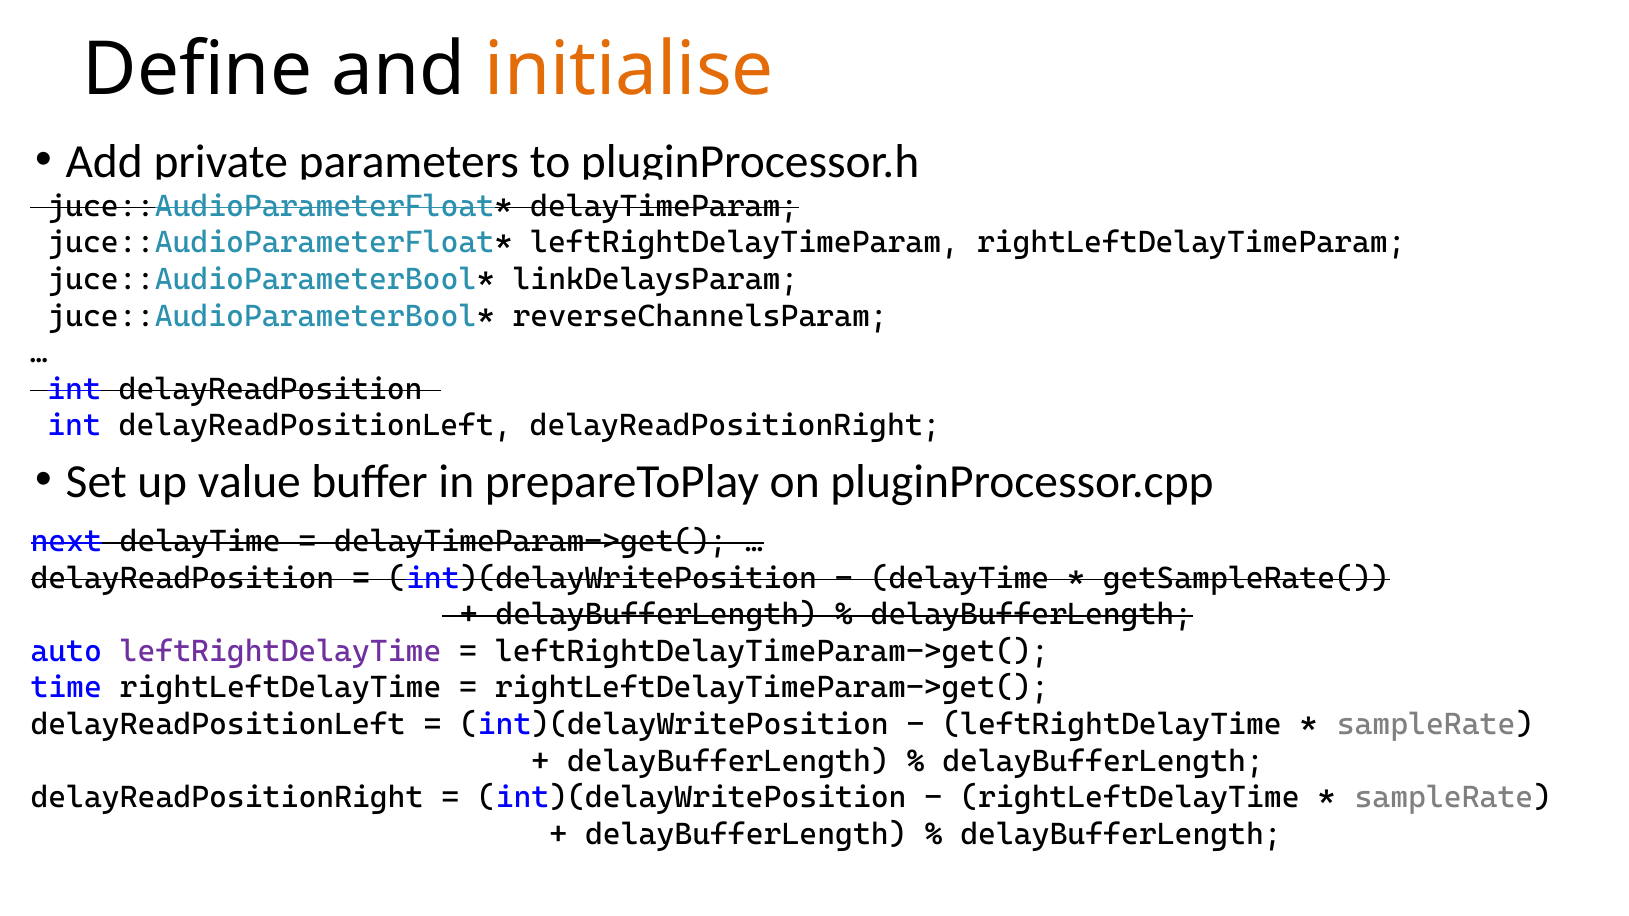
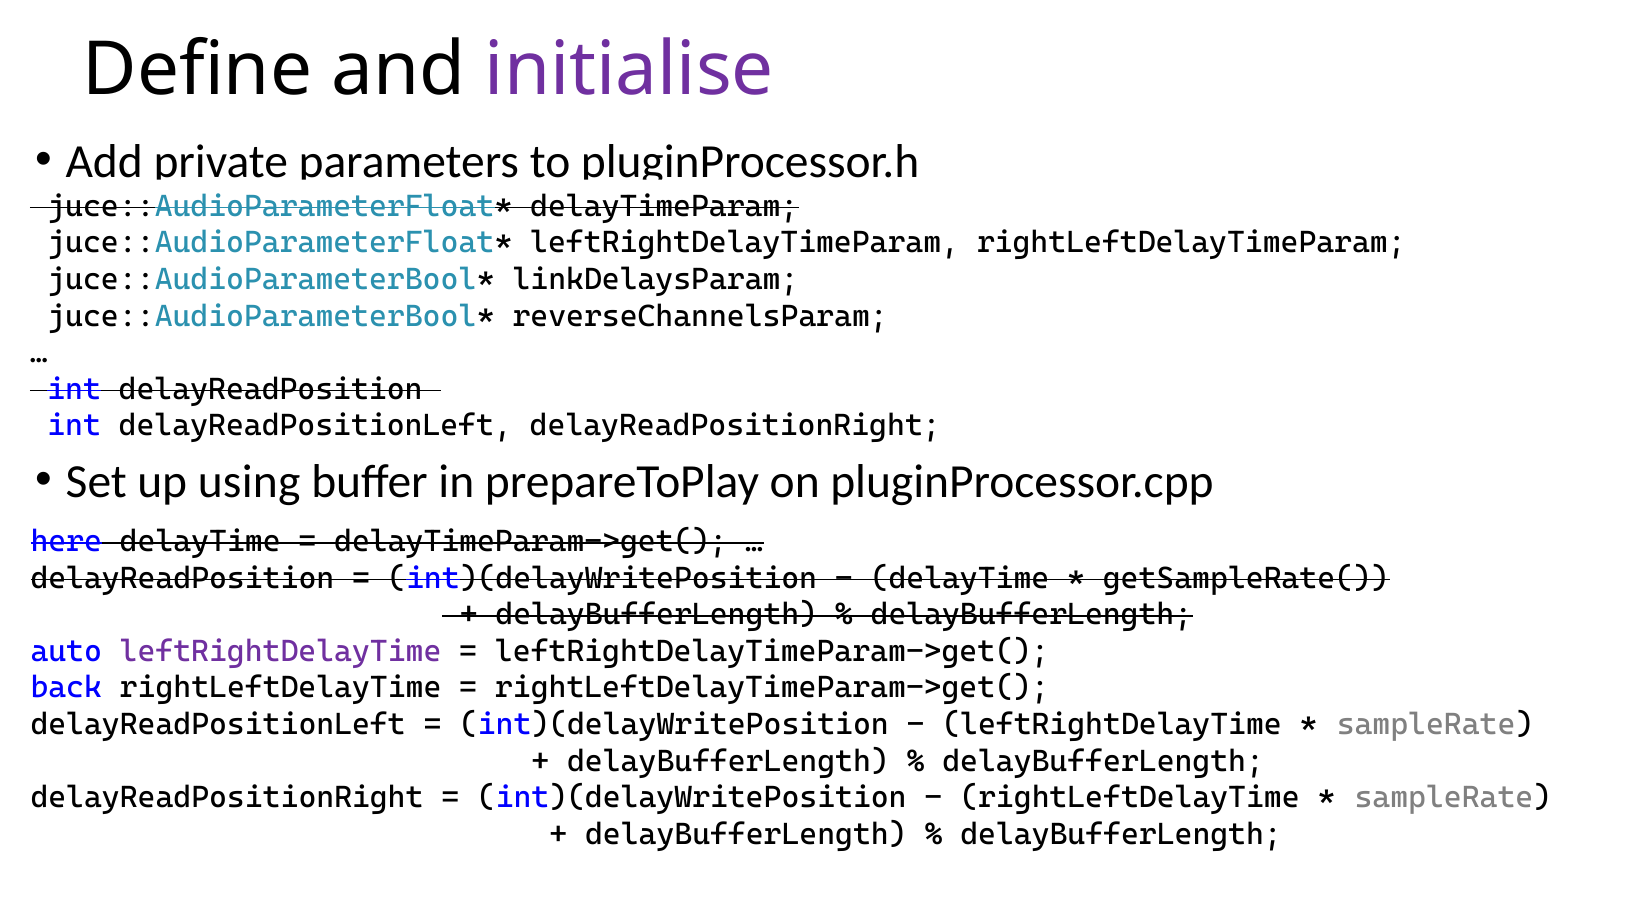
initialise colour: orange -> purple
value: value -> using
next: next -> here
time: time -> back
